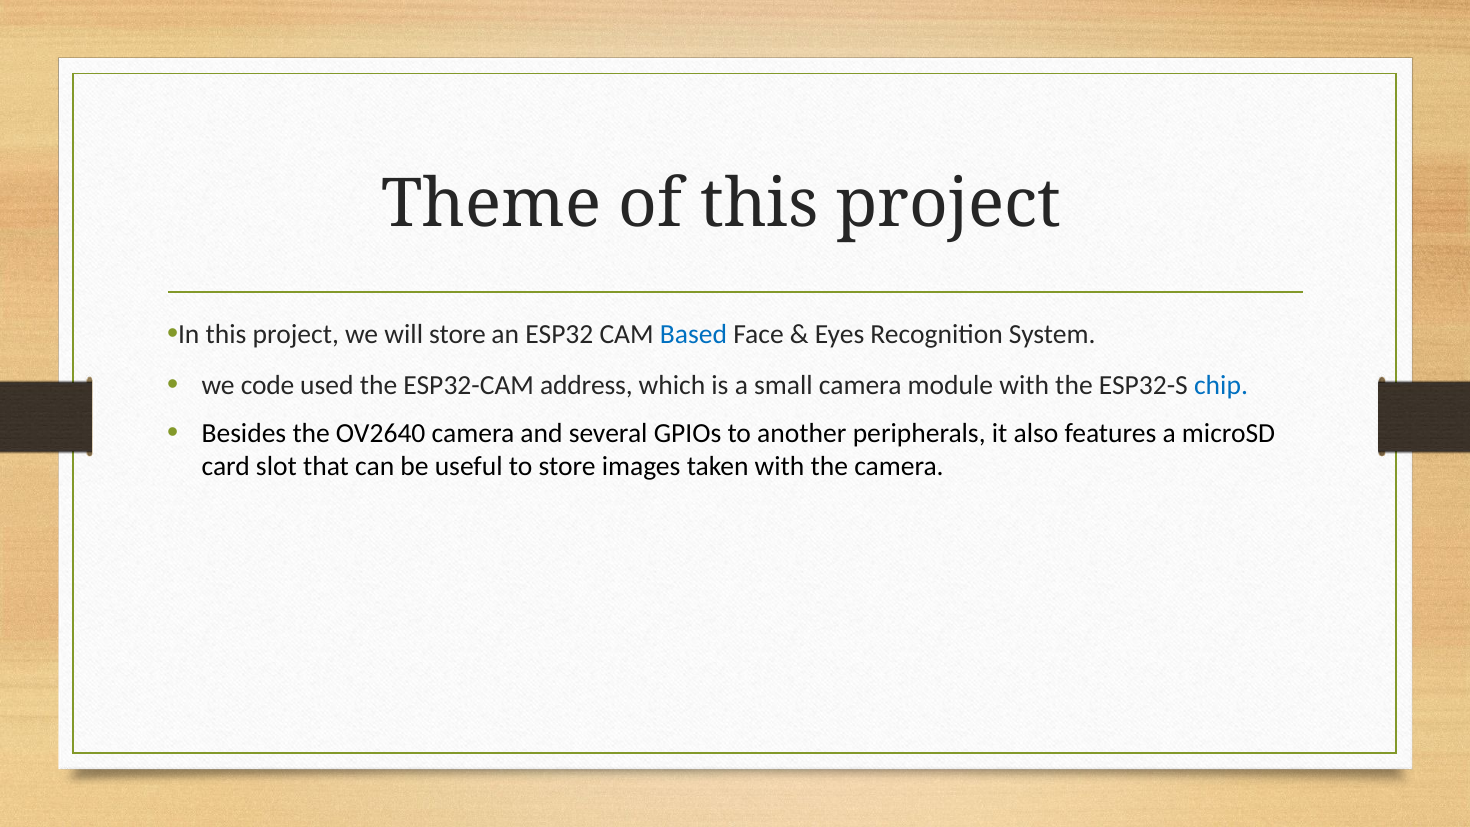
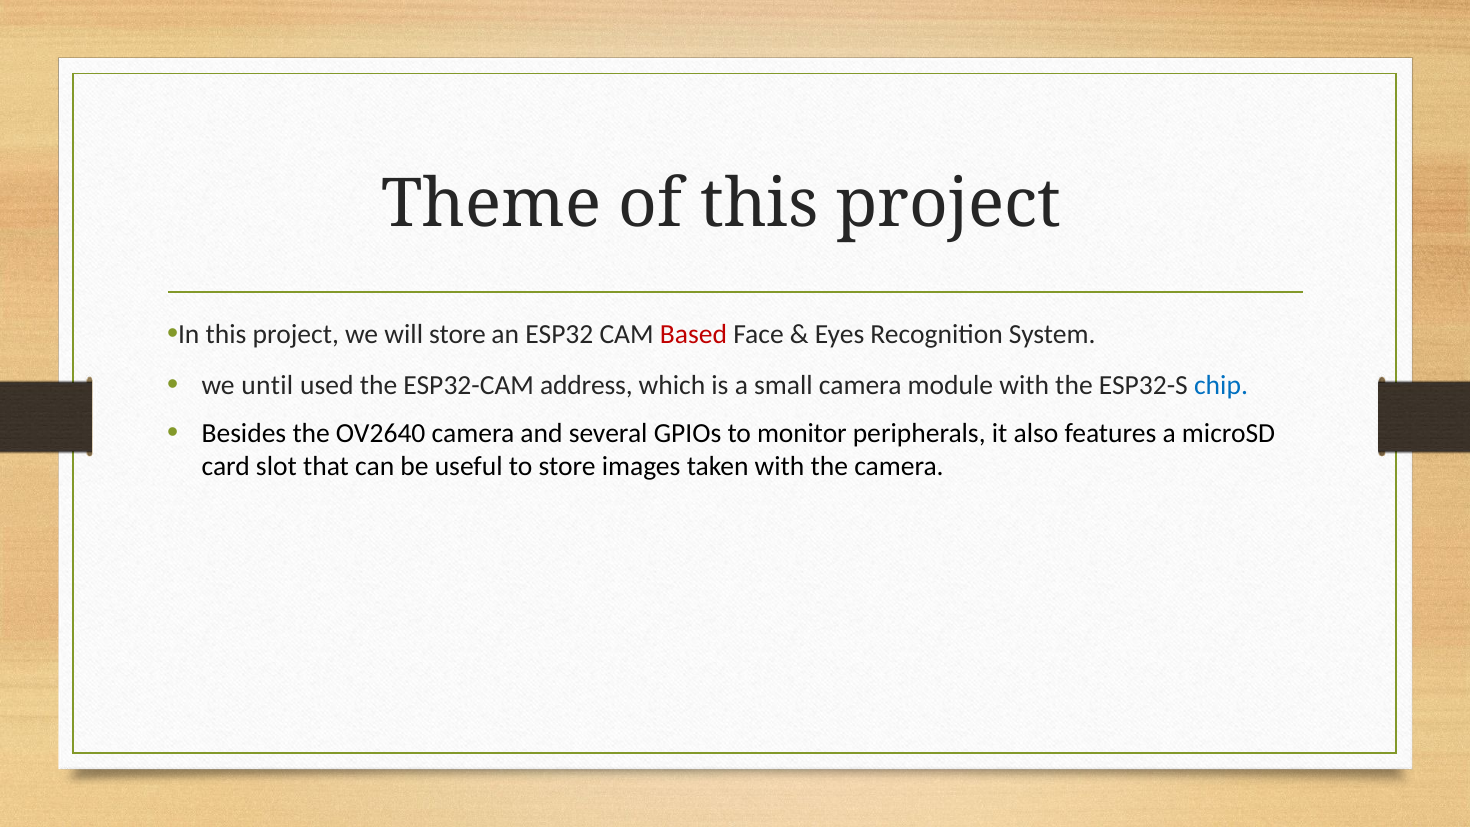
Based colour: blue -> red
code: code -> until
another: another -> monitor
